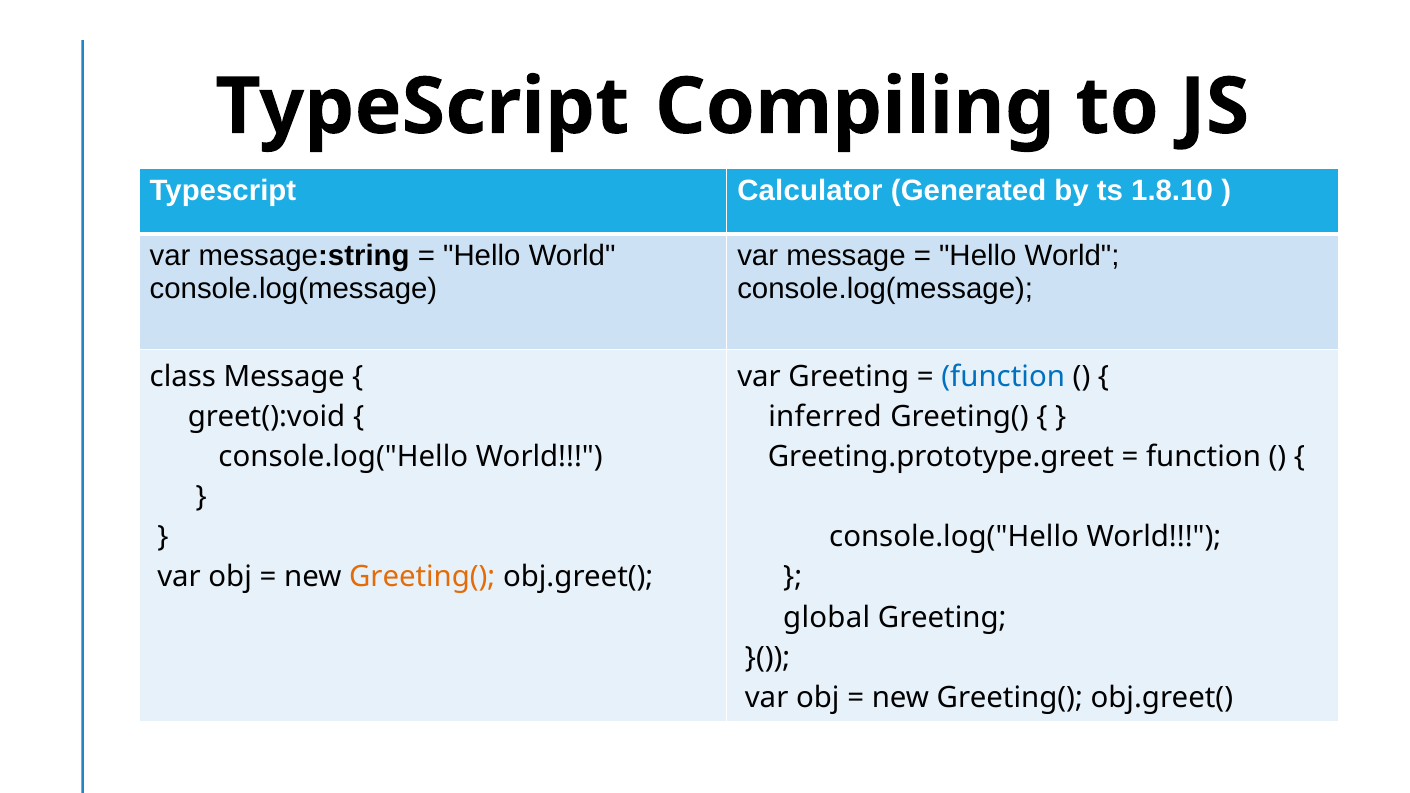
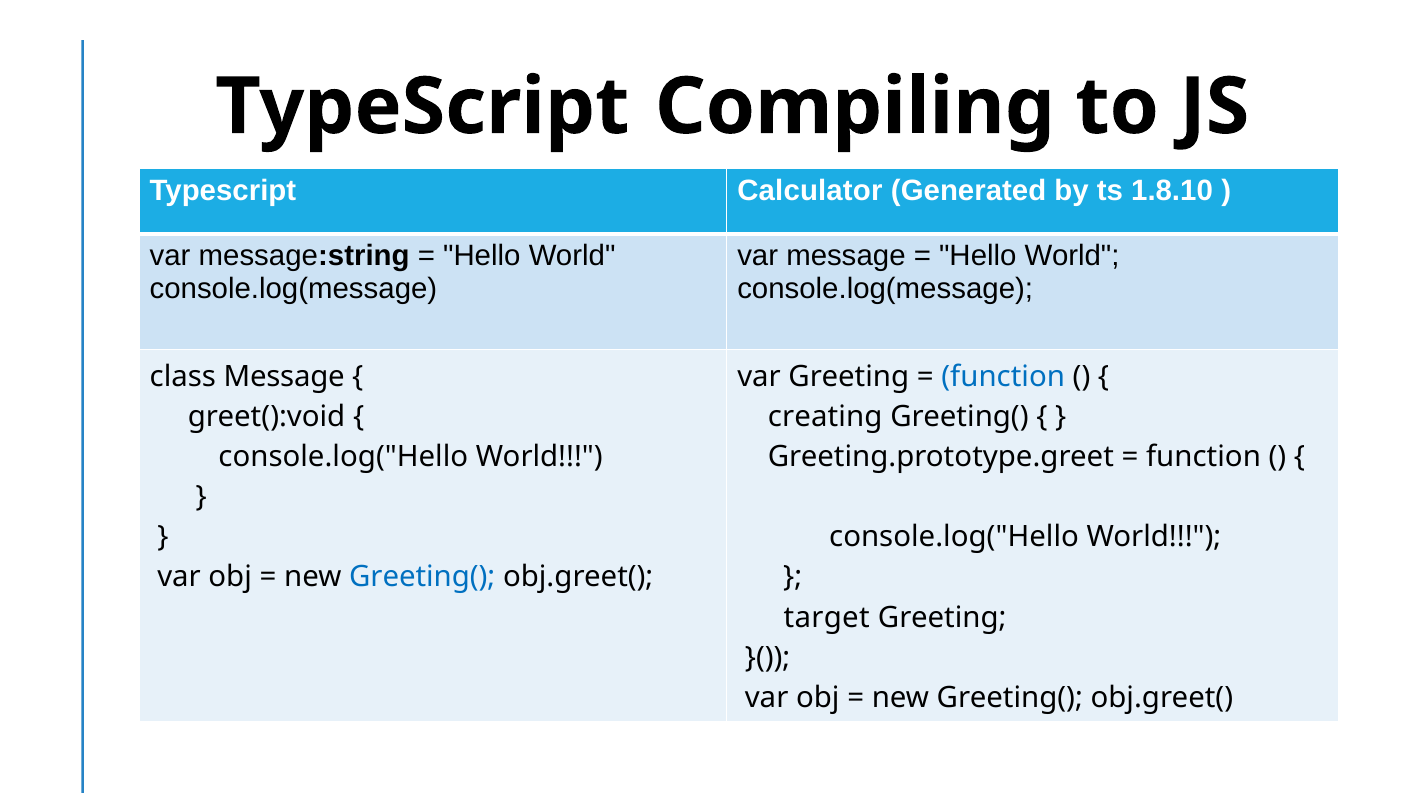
inferred: inferred -> creating
Greeting( at (422, 577) colour: orange -> blue
global: global -> target
